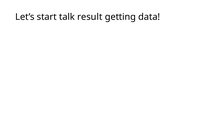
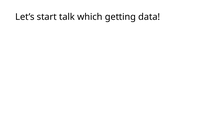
result: result -> which
